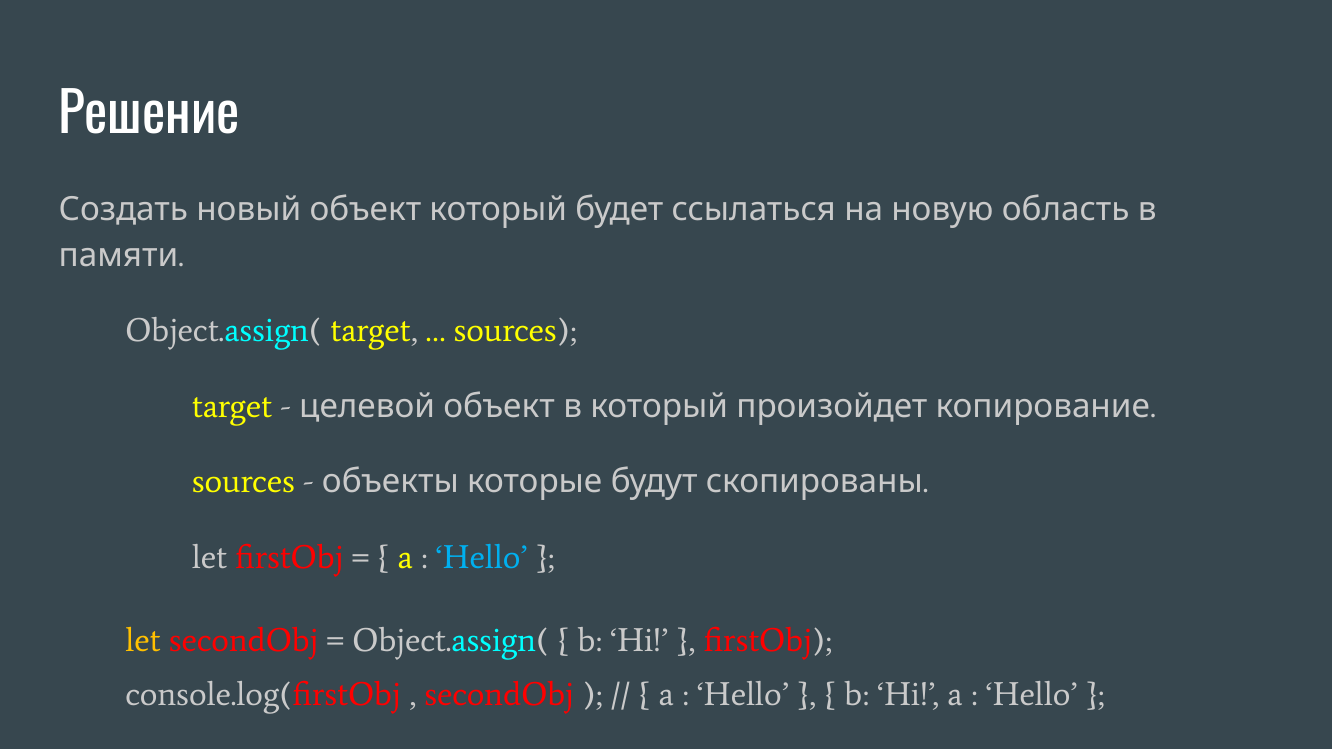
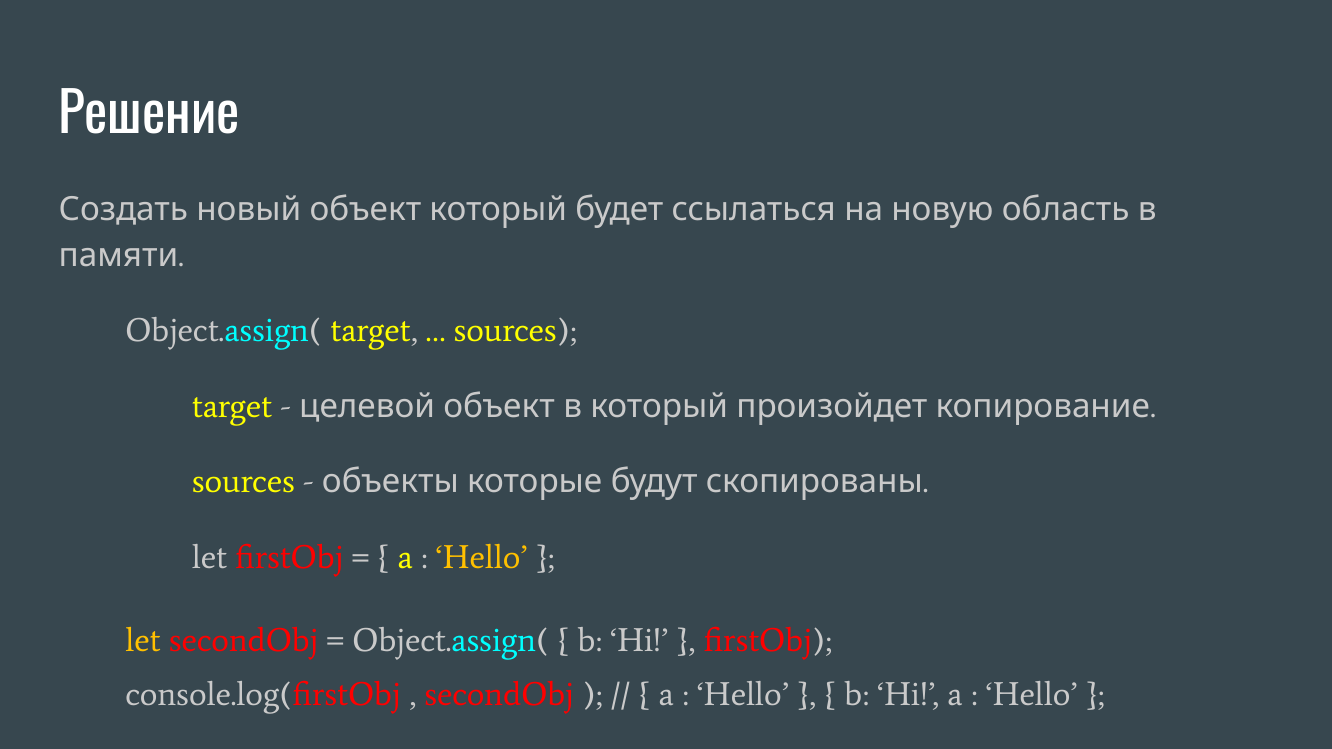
Hello at (482, 557) colour: light blue -> yellow
